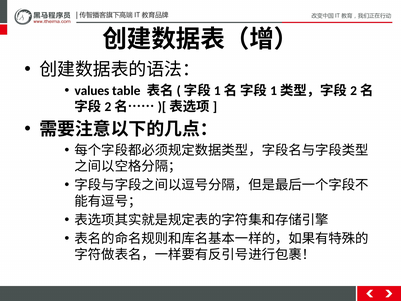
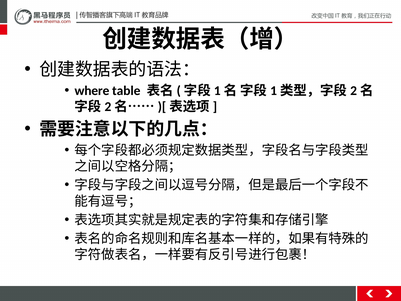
values: values -> where
